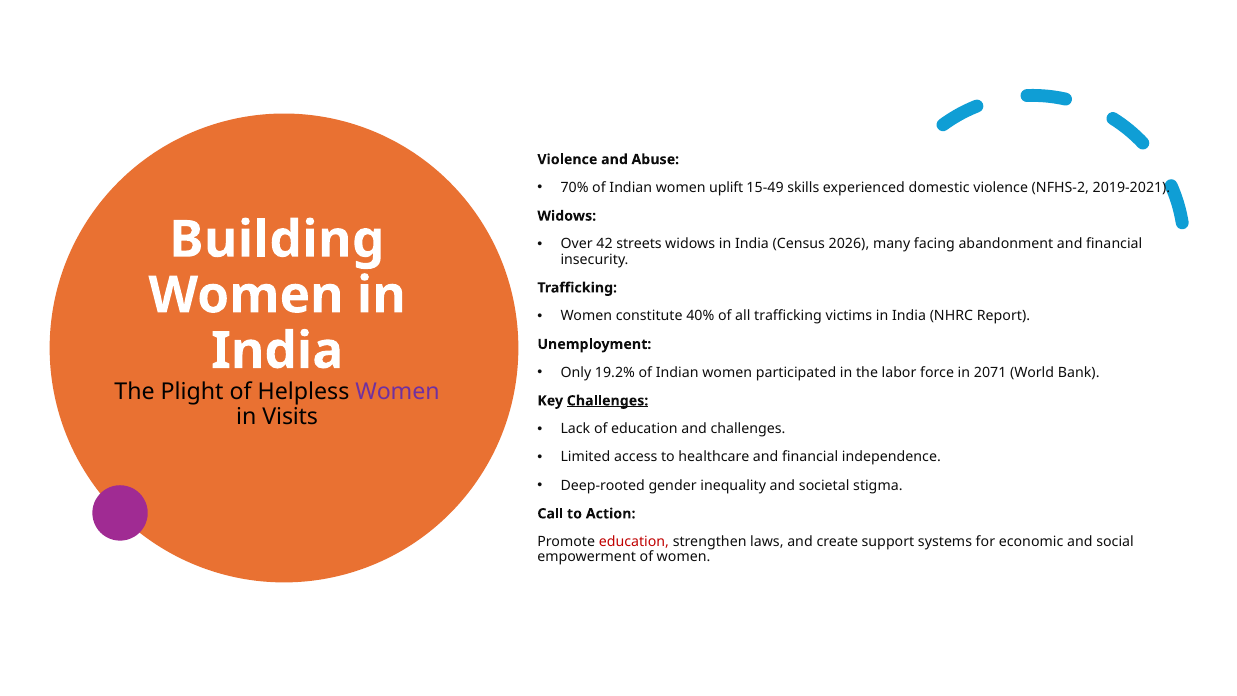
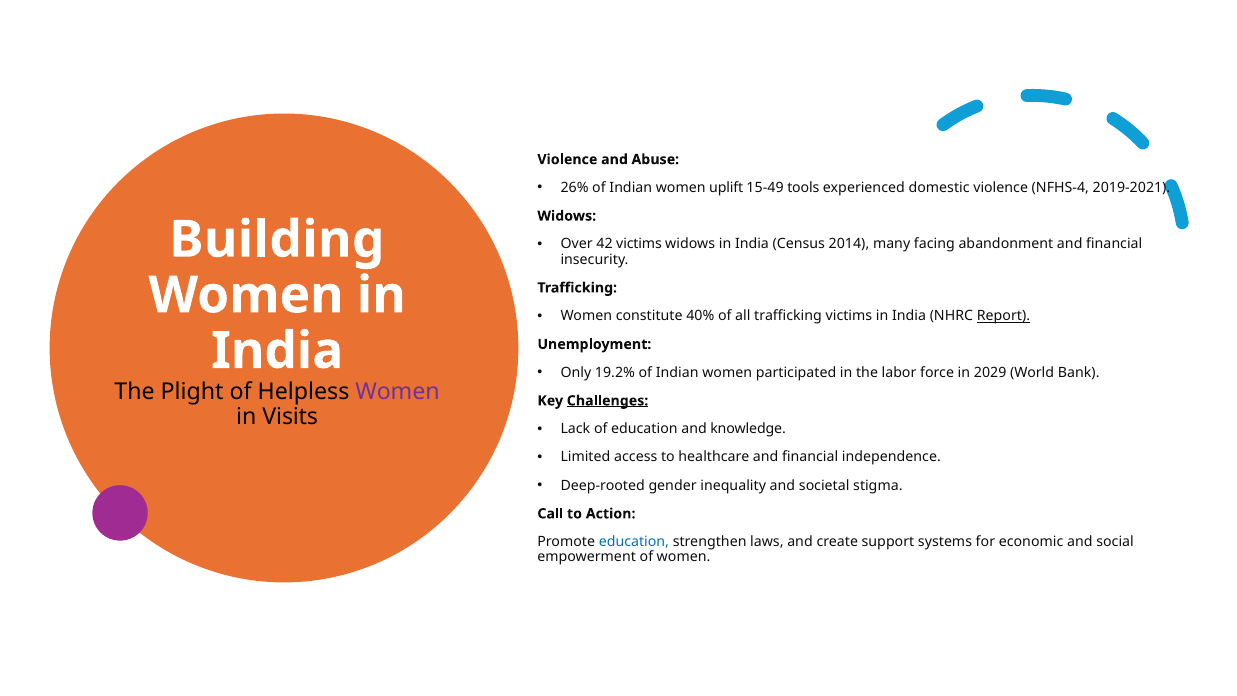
70%: 70% -> 26%
skills: skills -> tools
NFHS-2: NFHS-2 -> NFHS-4
42 streets: streets -> victims
2026: 2026 -> 2014
Report underline: none -> present
2071: 2071 -> 2029
and challenges: challenges -> knowledge
education at (634, 542) colour: red -> blue
